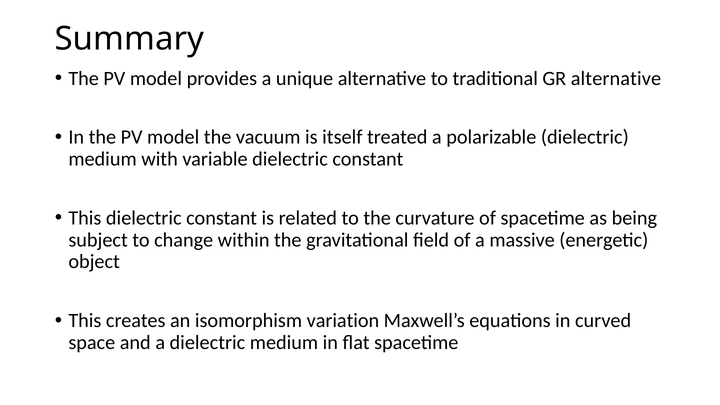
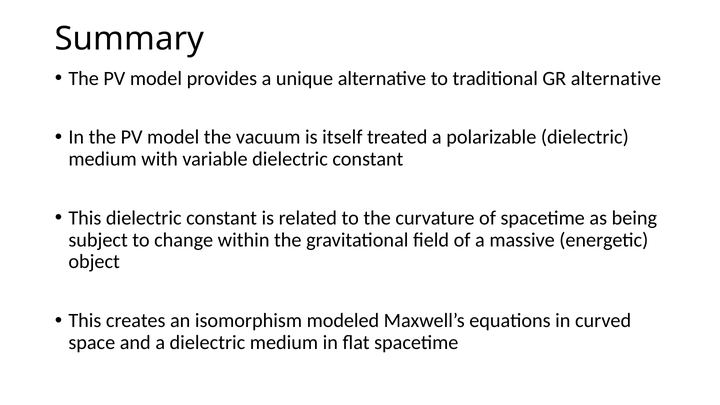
variation: variation -> modeled
